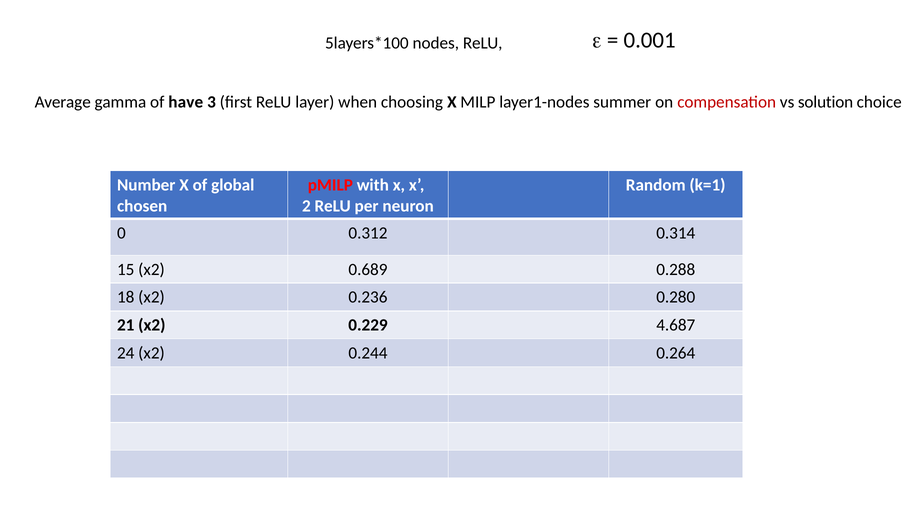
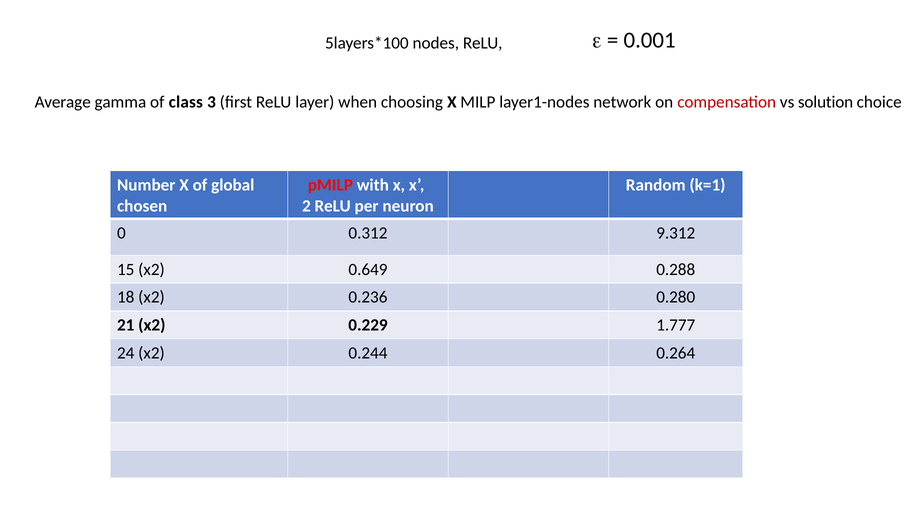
have: have -> class
summer: summer -> network
0.314: 0.314 -> 9.312
0.689: 0.689 -> 0.649
4.687: 4.687 -> 1.777
